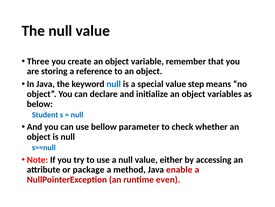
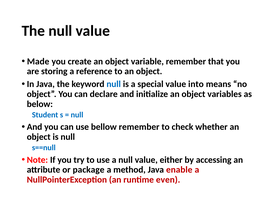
Three: Three -> Made
step: step -> into
bellow parameter: parameter -> remember
